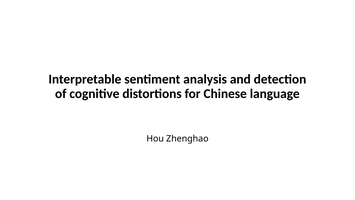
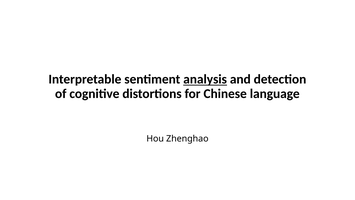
analysis underline: none -> present
